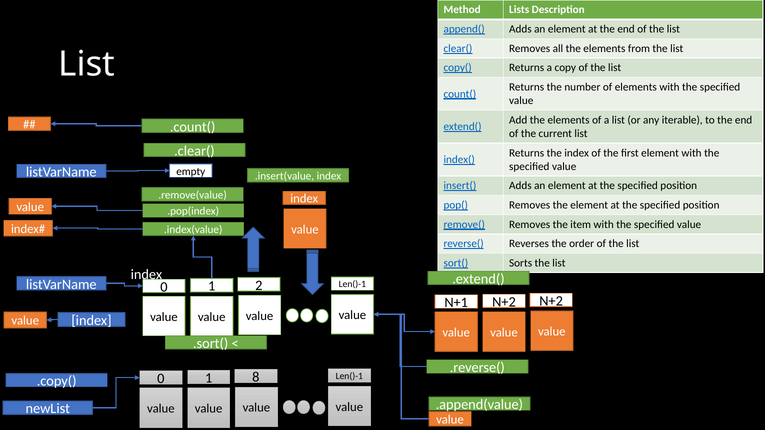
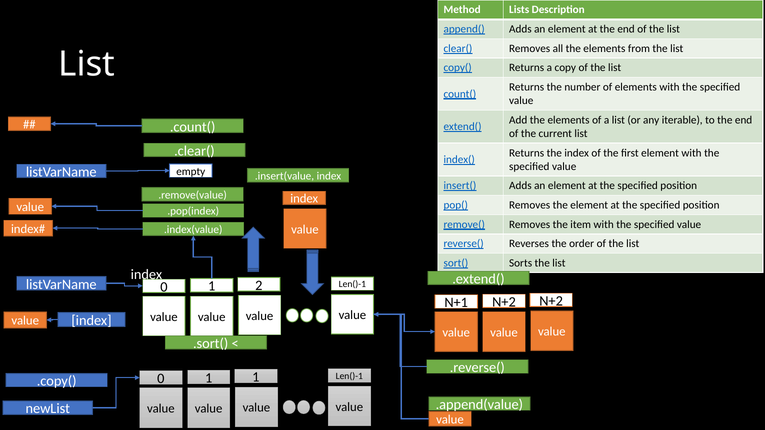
1 8: 8 -> 1
